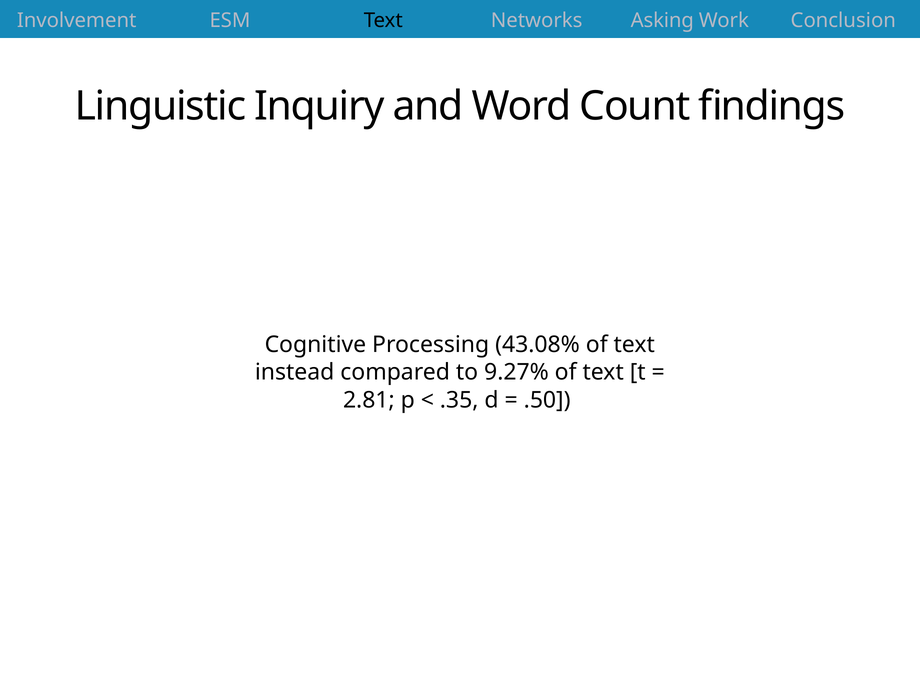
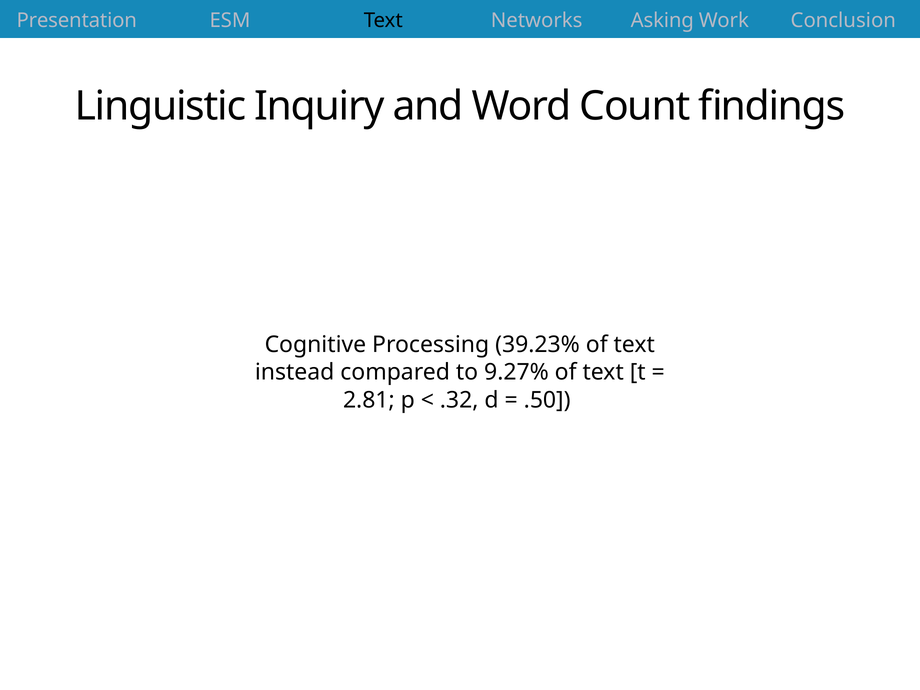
Involvement: Involvement -> Presentation
43.08%: 43.08% -> 39.23%
.35: .35 -> .32
